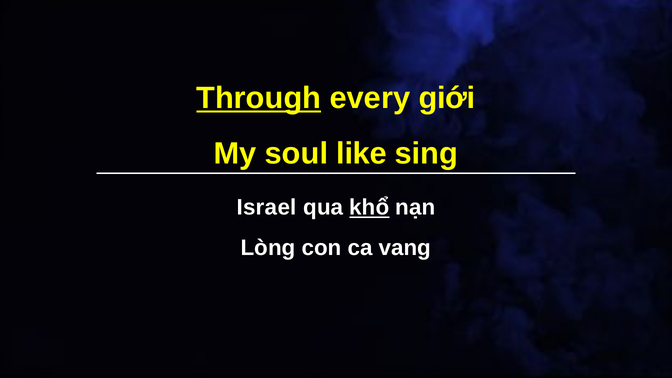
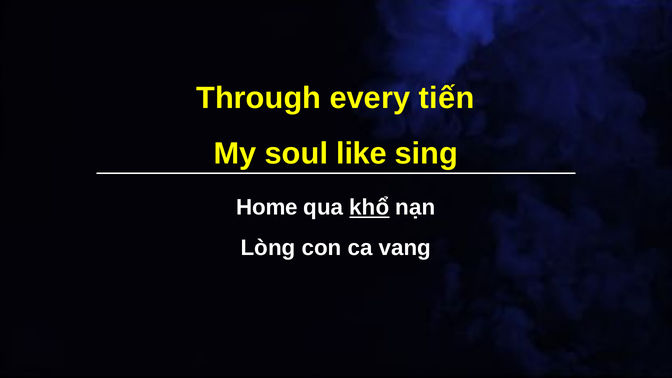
Through underline: present -> none
giới: giới -> tiến
Israel: Israel -> Home
